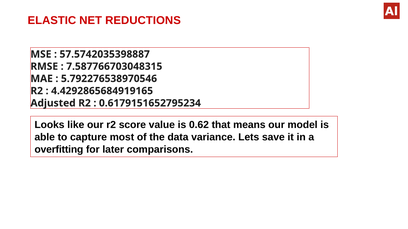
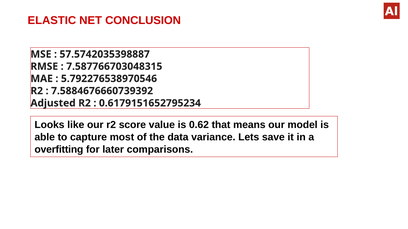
REDUCTIONS: REDUCTIONS -> CONCLUSION
4.4292865684919165: 4.4292865684919165 -> 7.5884676660739392
